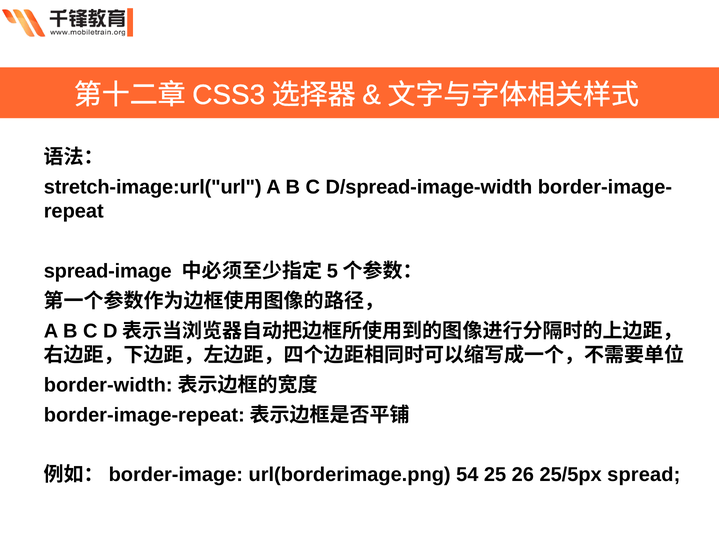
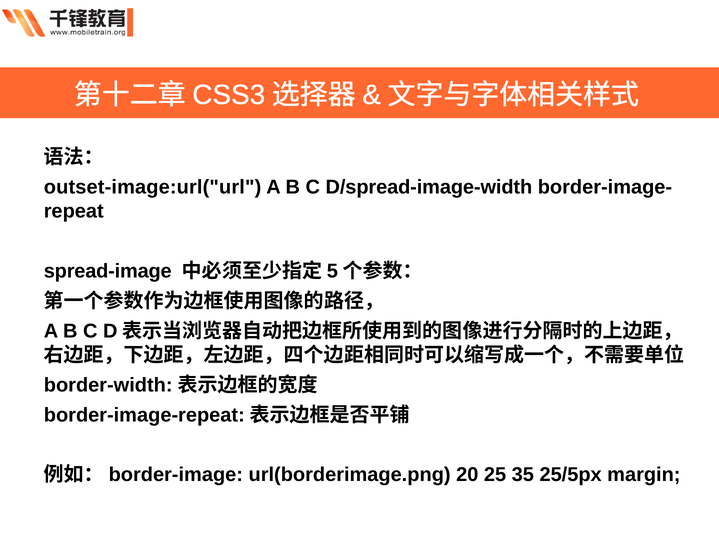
stretch-image:url("url: stretch-image:url("url -> outset-image:url("url
54: 54 -> 20
26: 26 -> 35
spread: spread -> margin
